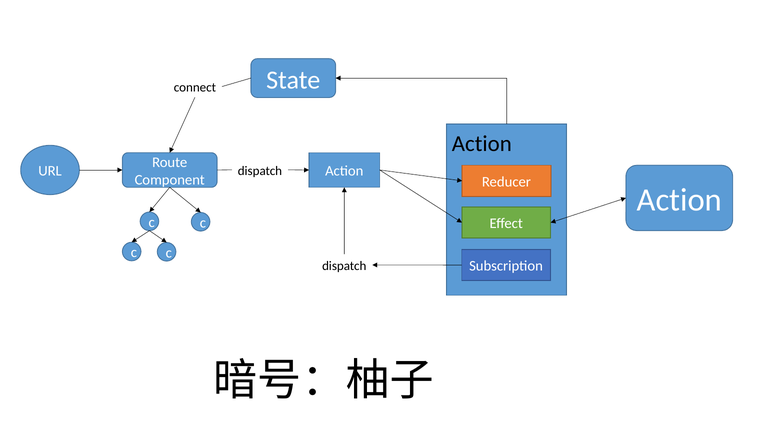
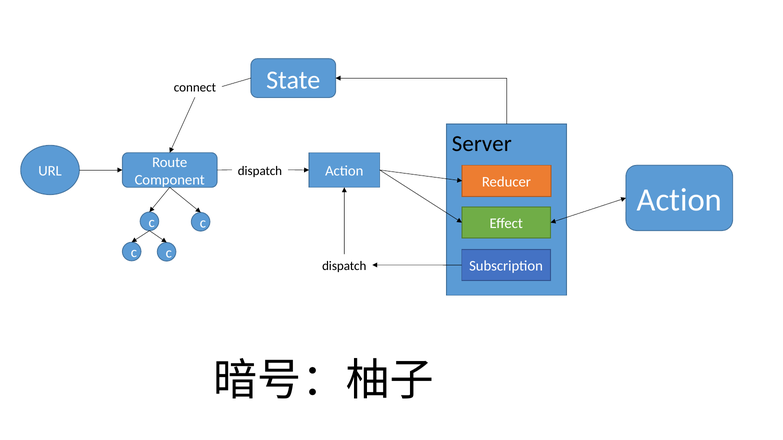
Action at (482, 144): Action -> Server
